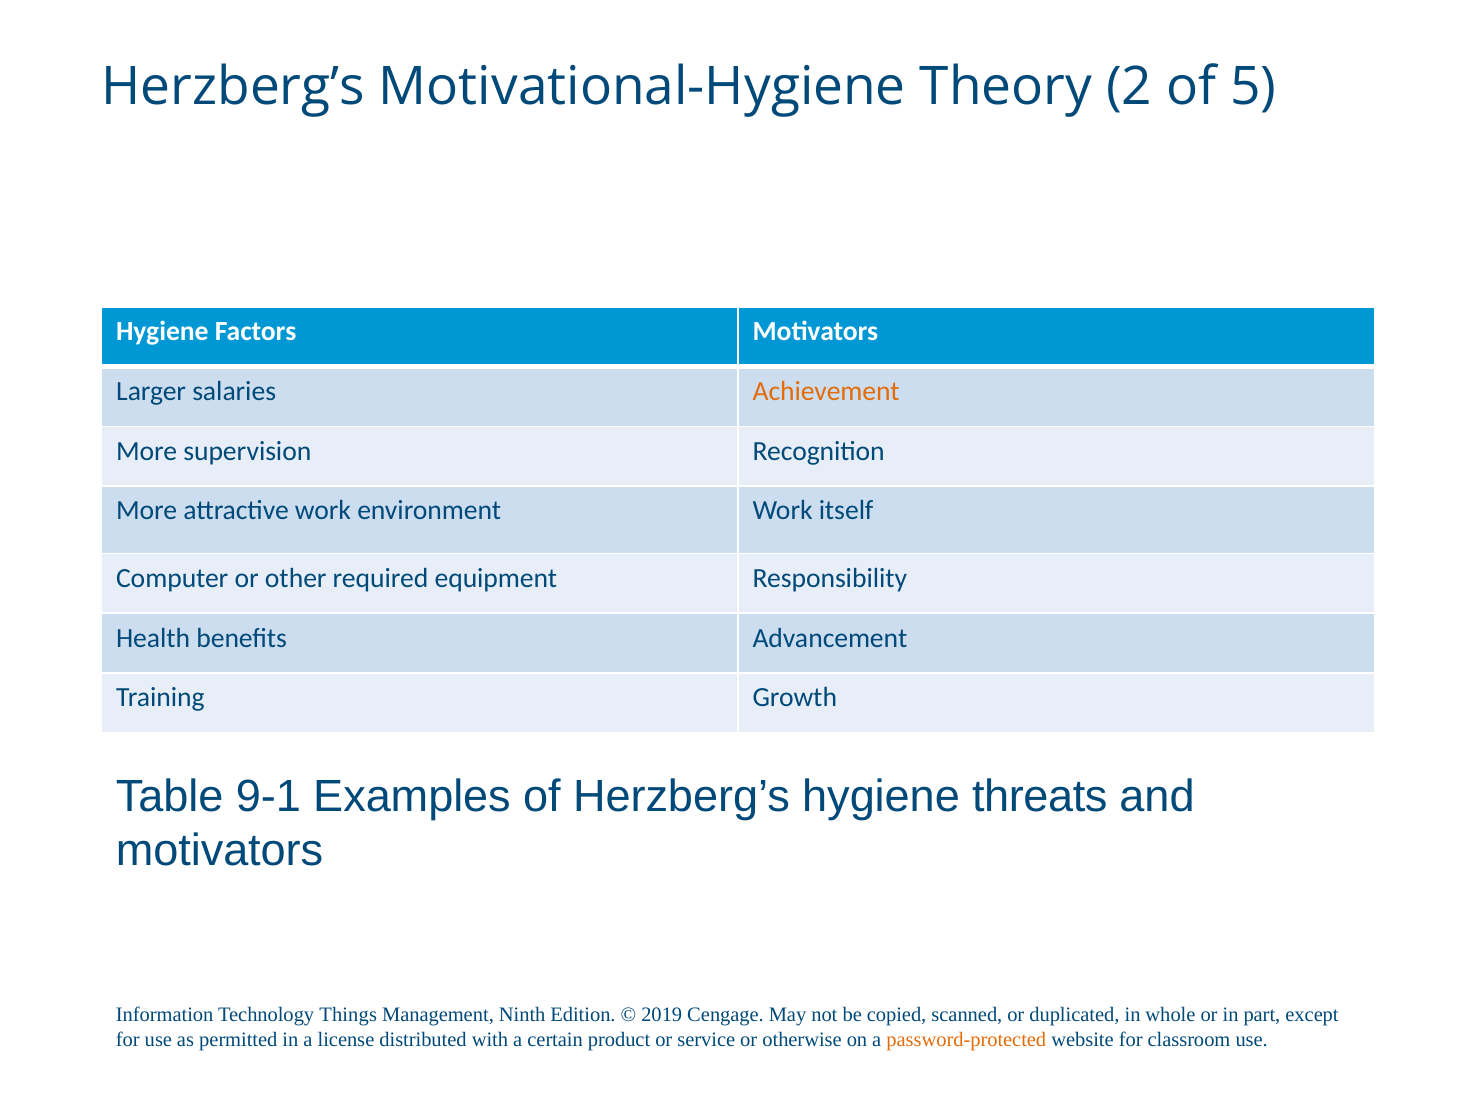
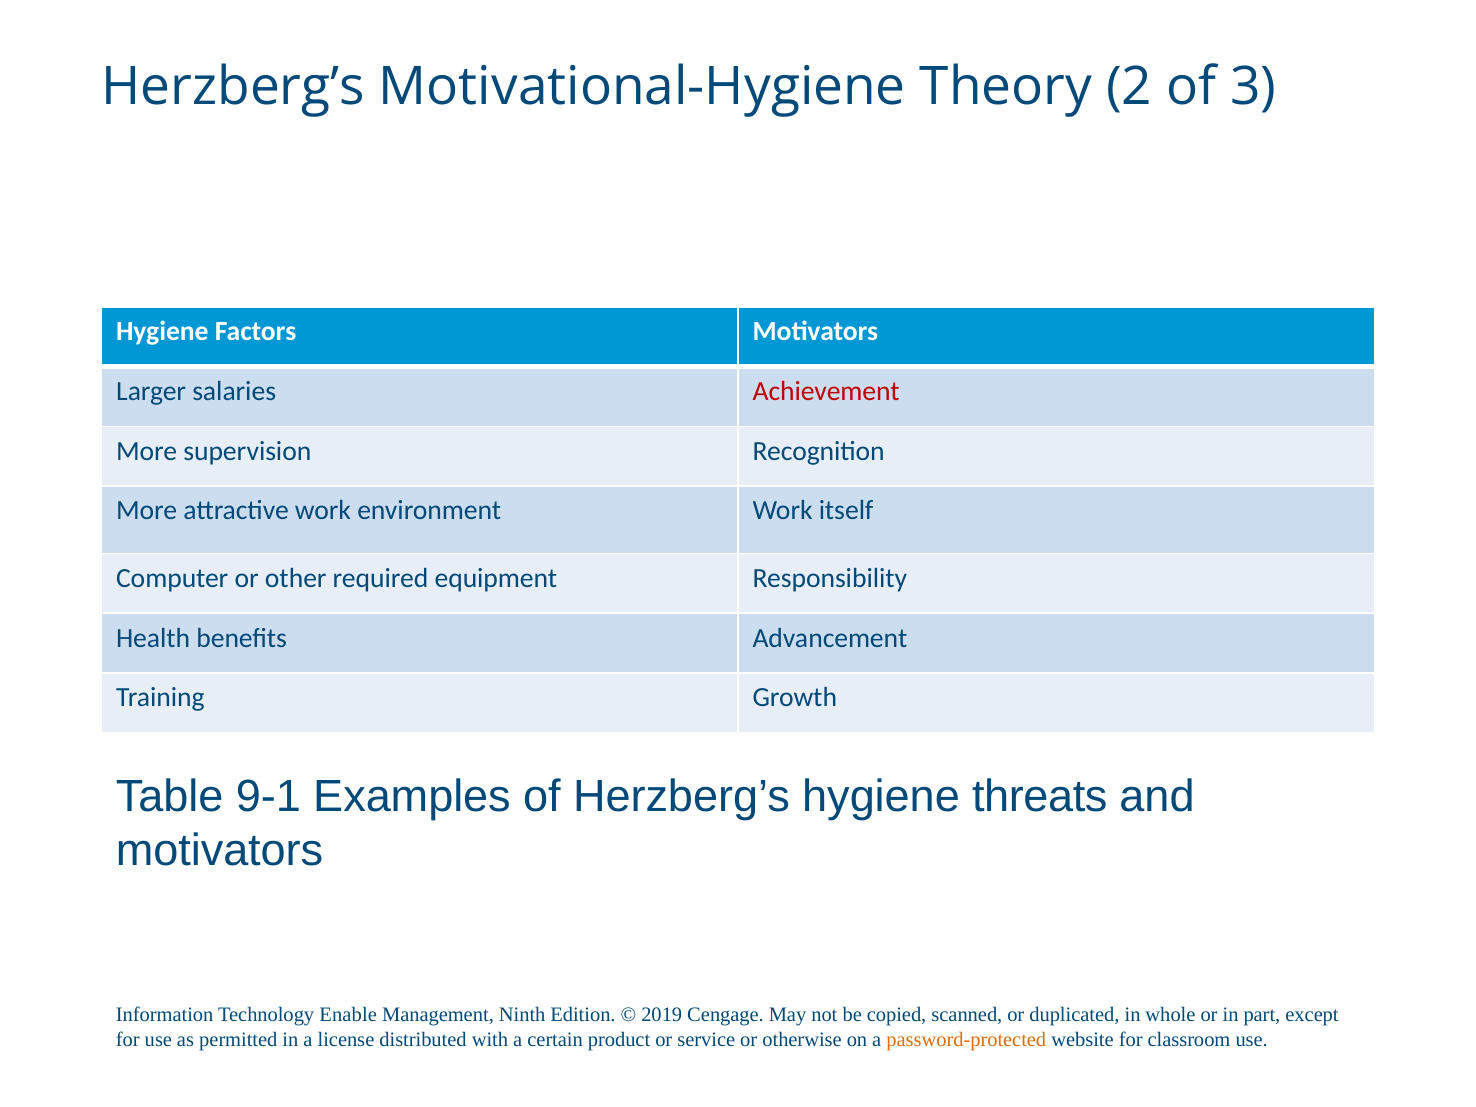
5: 5 -> 3
Achievement colour: orange -> red
Things: Things -> Enable
